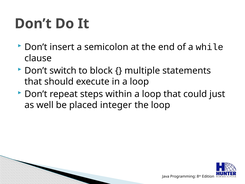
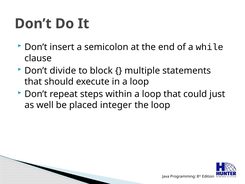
switch: switch -> divide
